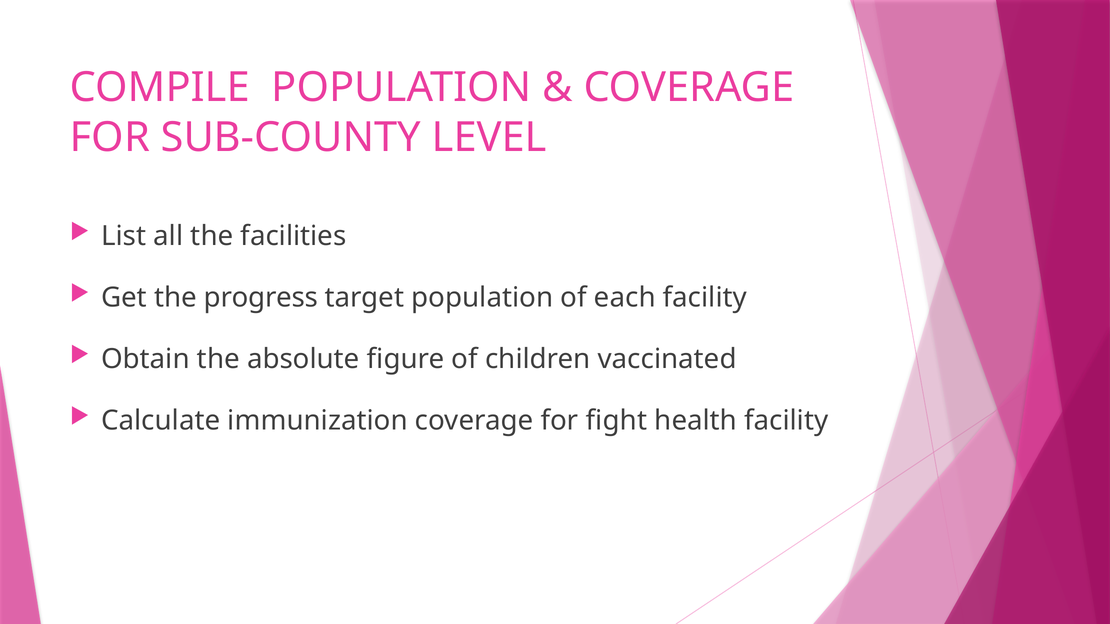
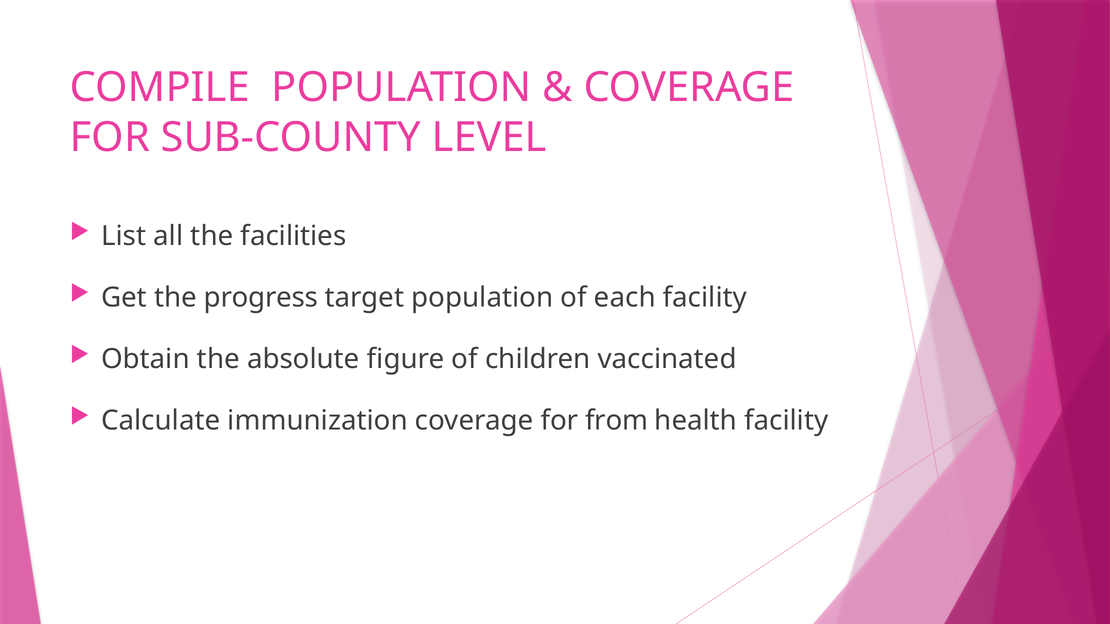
fight: fight -> from
